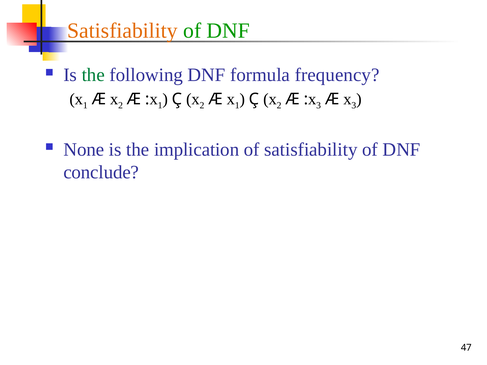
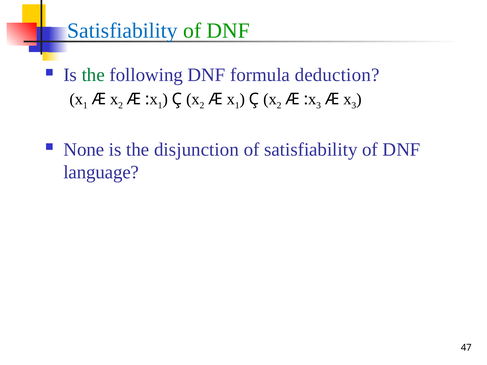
Satisfiability at (123, 31) colour: orange -> blue
frequency: frequency -> deduction
implication: implication -> disjunction
conclude: conclude -> language
